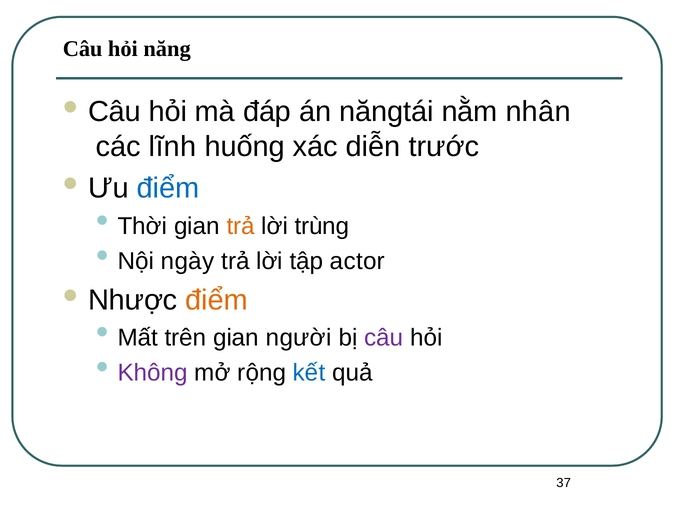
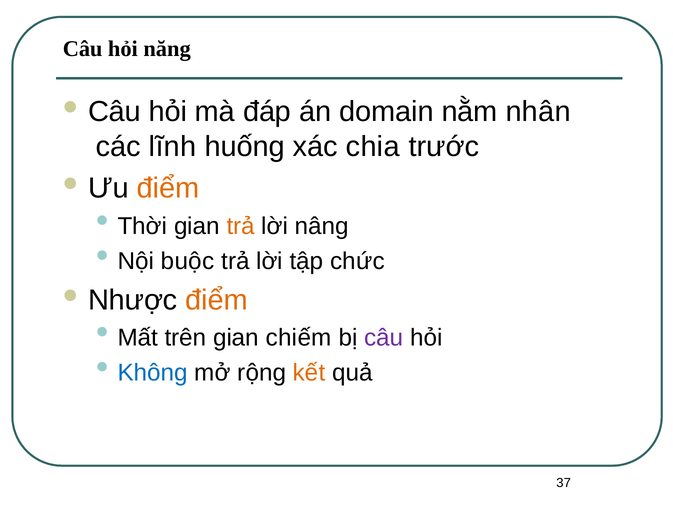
năngtái: năngtái -> domain
diễn: diễn -> chia
điểm at (168, 188) colour: blue -> orange
trùng: trùng -> nâng
ngày: ngày -> buộc
actor: actor -> chức
người: người -> chiếm
Không colour: purple -> blue
kết colour: blue -> orange
